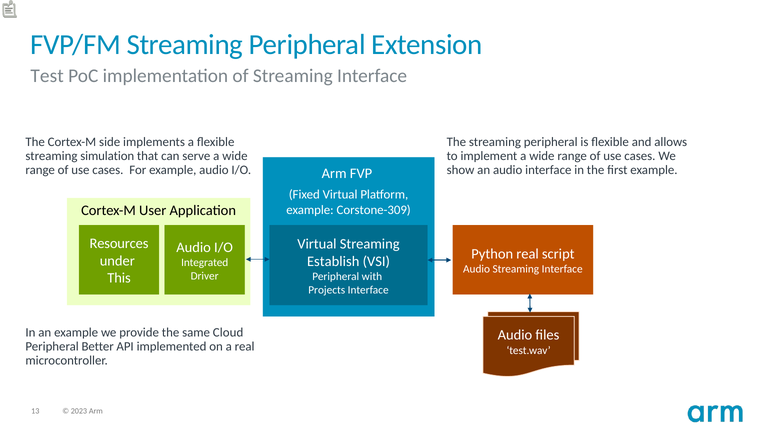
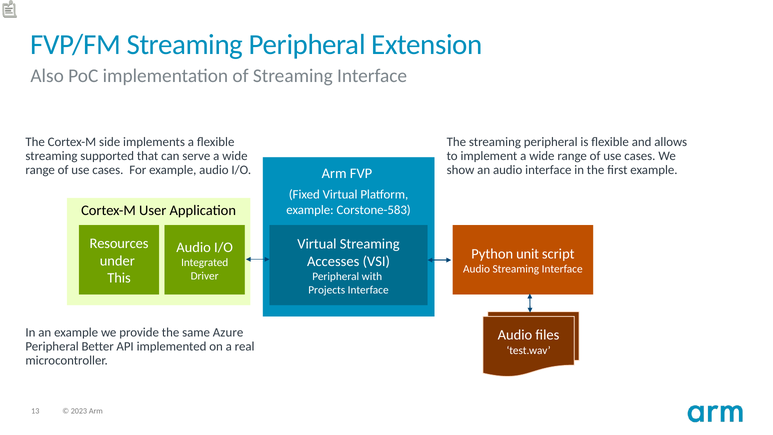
Test: Test -> Also
simulation: simulation -> supported
Corstone-309: Corstone-309 -> Corstone-583
Python real: real -> unit
Establish: Establish -> Accesses
Cloud: Cloud -> Azure
